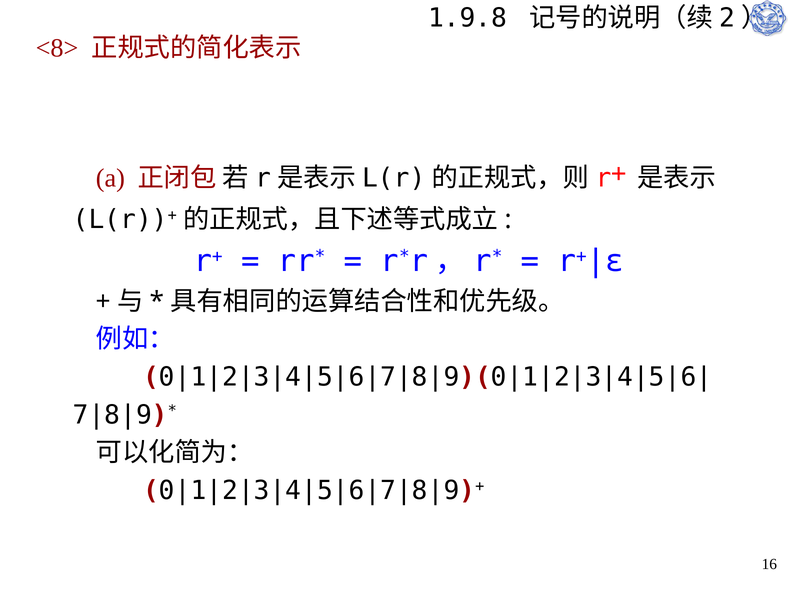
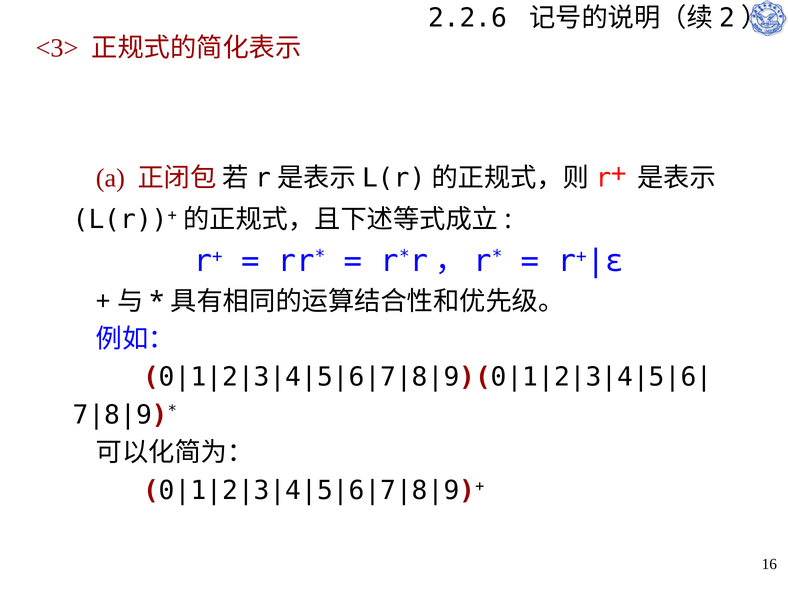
1.9.8: 1.9.8 -> 2.2.6
<8>: <8> -> <3>
